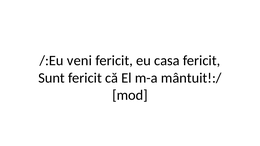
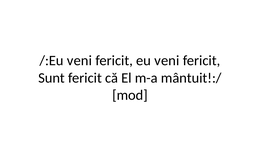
eu casa: casa -> veni
